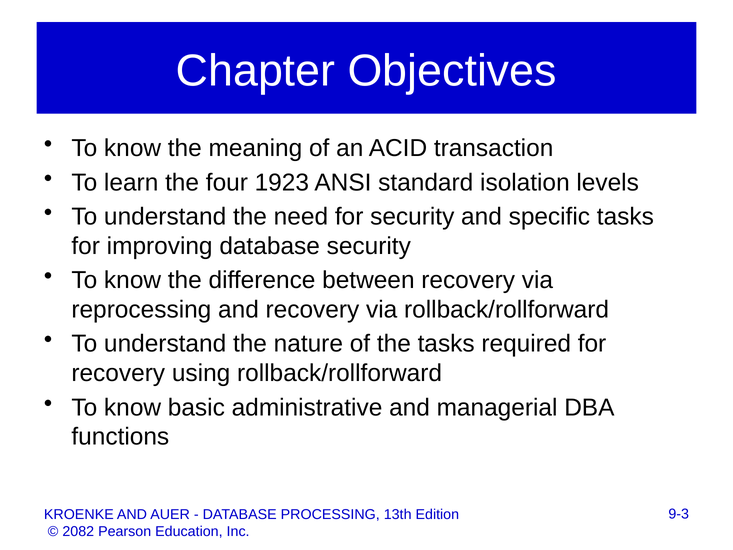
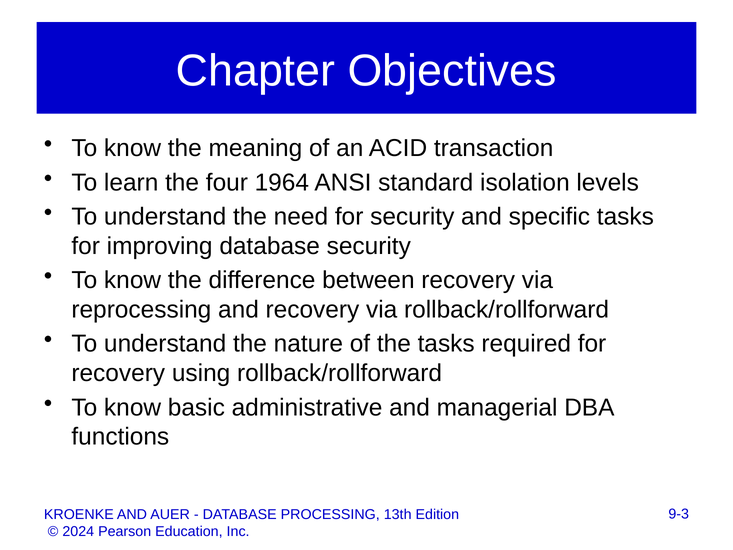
1923: 1923 -> 1964
2082: 2082 -> 2024
